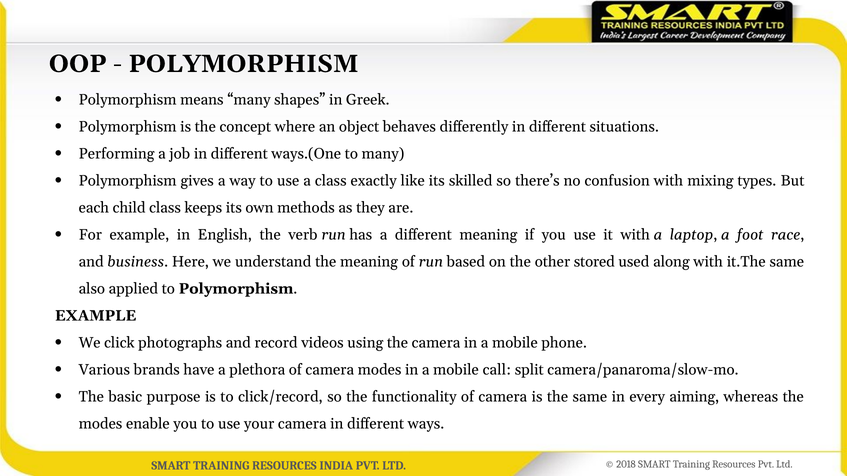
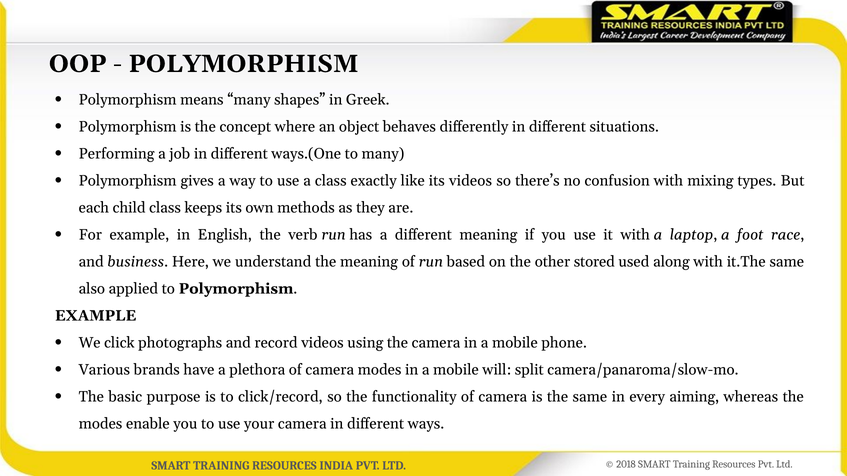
its skilled: skilled -> videos
call: call -> will
